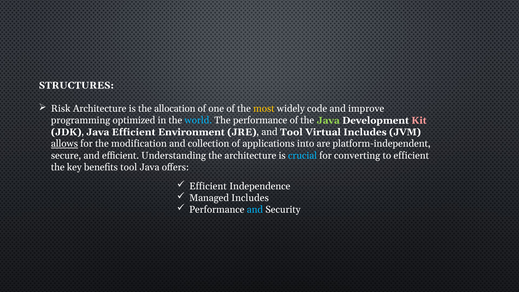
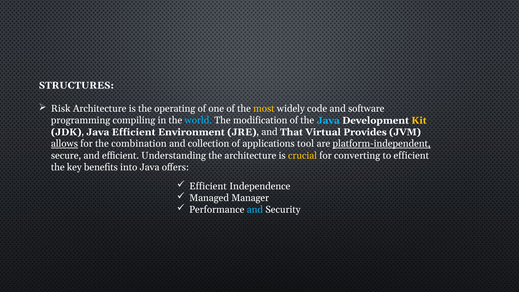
allocation: allocation -> operating
improve: improve -> software
optimized: optimized -> compiling
The performance: performance -> modification
Java at (328, 120) colour: light green -> light blue
Kit colour: pink -> yellow
and Tool: Tool -> That
Virtual Includes: Includes -> Provides
modification: modification -> combination
into: into -> tool
platform-independent underline: none -> present
crucial colour: light blue -> yellow
benefits tool: tool -> into
Managed Includes: Includes -> Manager
